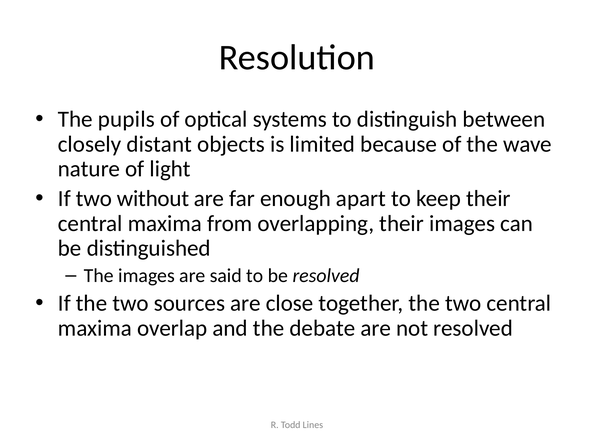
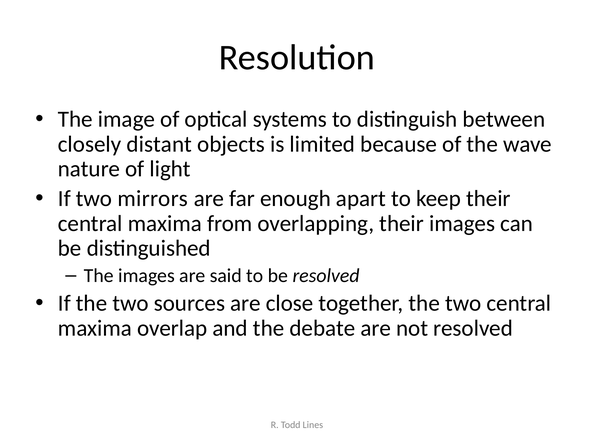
pupils: pupils -> image
without: without -> mirrors
